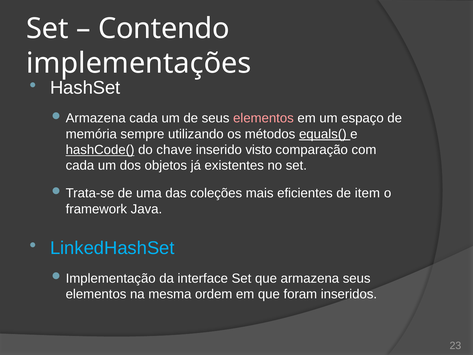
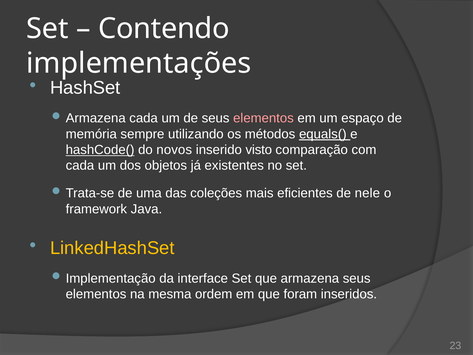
chave: chave -> novos
item: item -> nele
LinkedHashSet colour: light blue -> yellow
